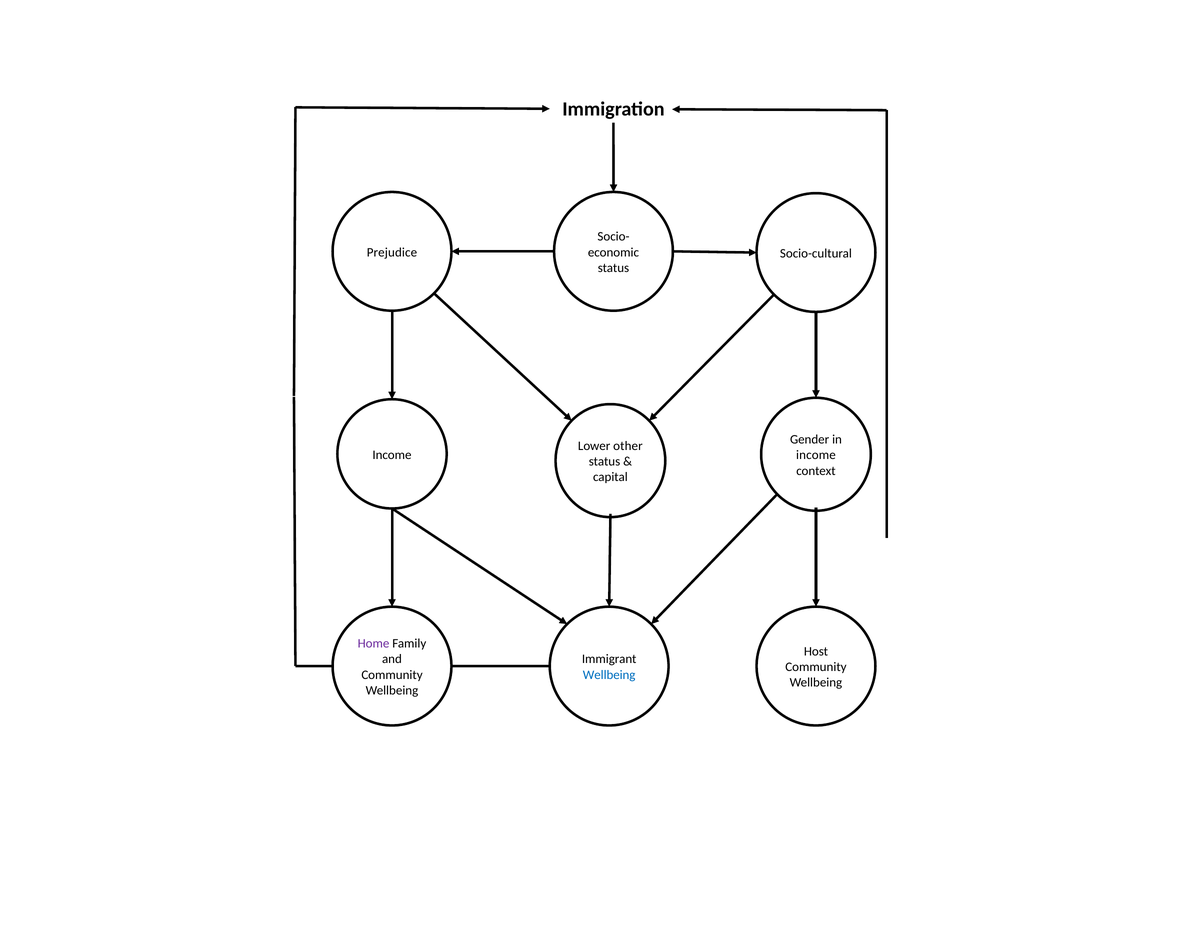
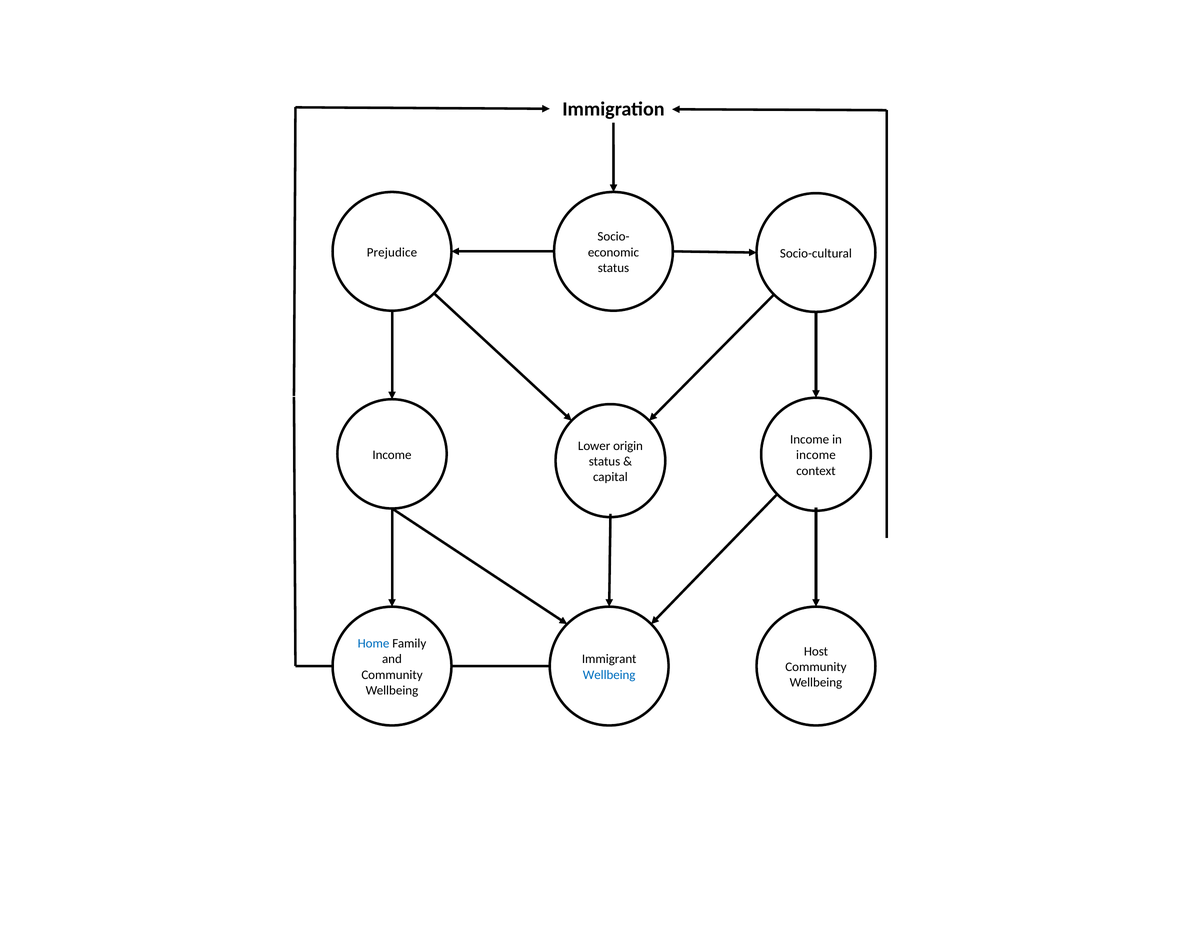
Gender at (810, 440): Gender -> Income
other: other -> origin
Home colour: purple -> blue
